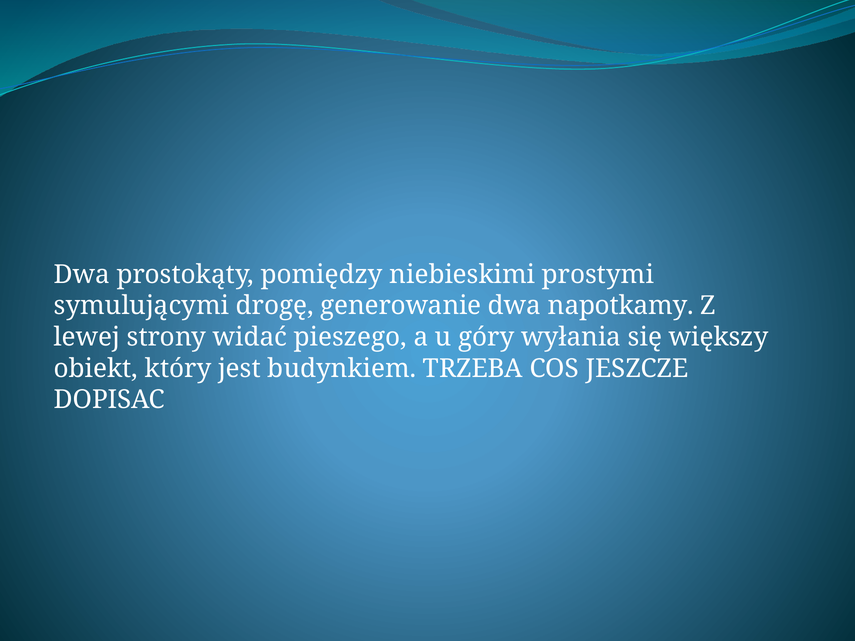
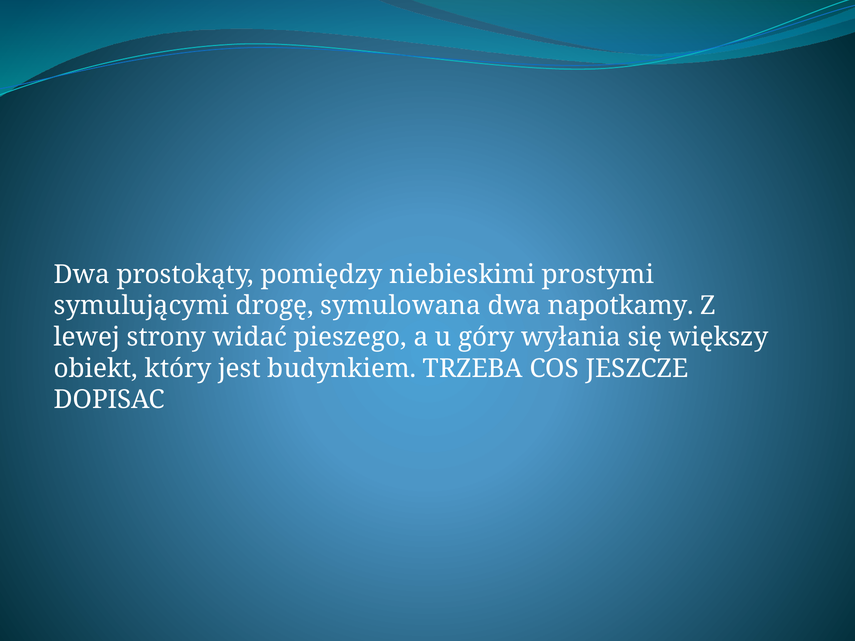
generowanie: generowanie -> symulowana
